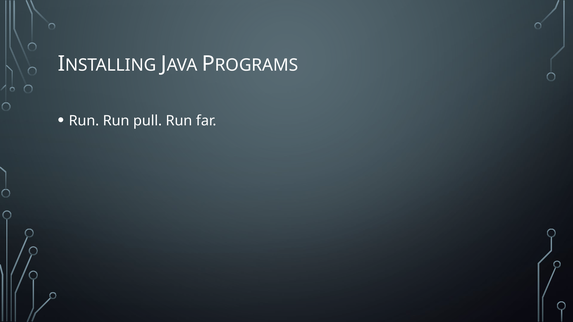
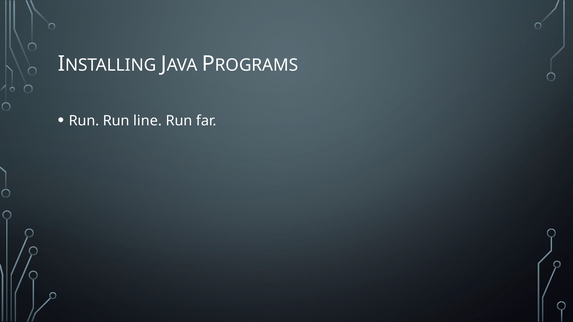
pull: pull -> line
